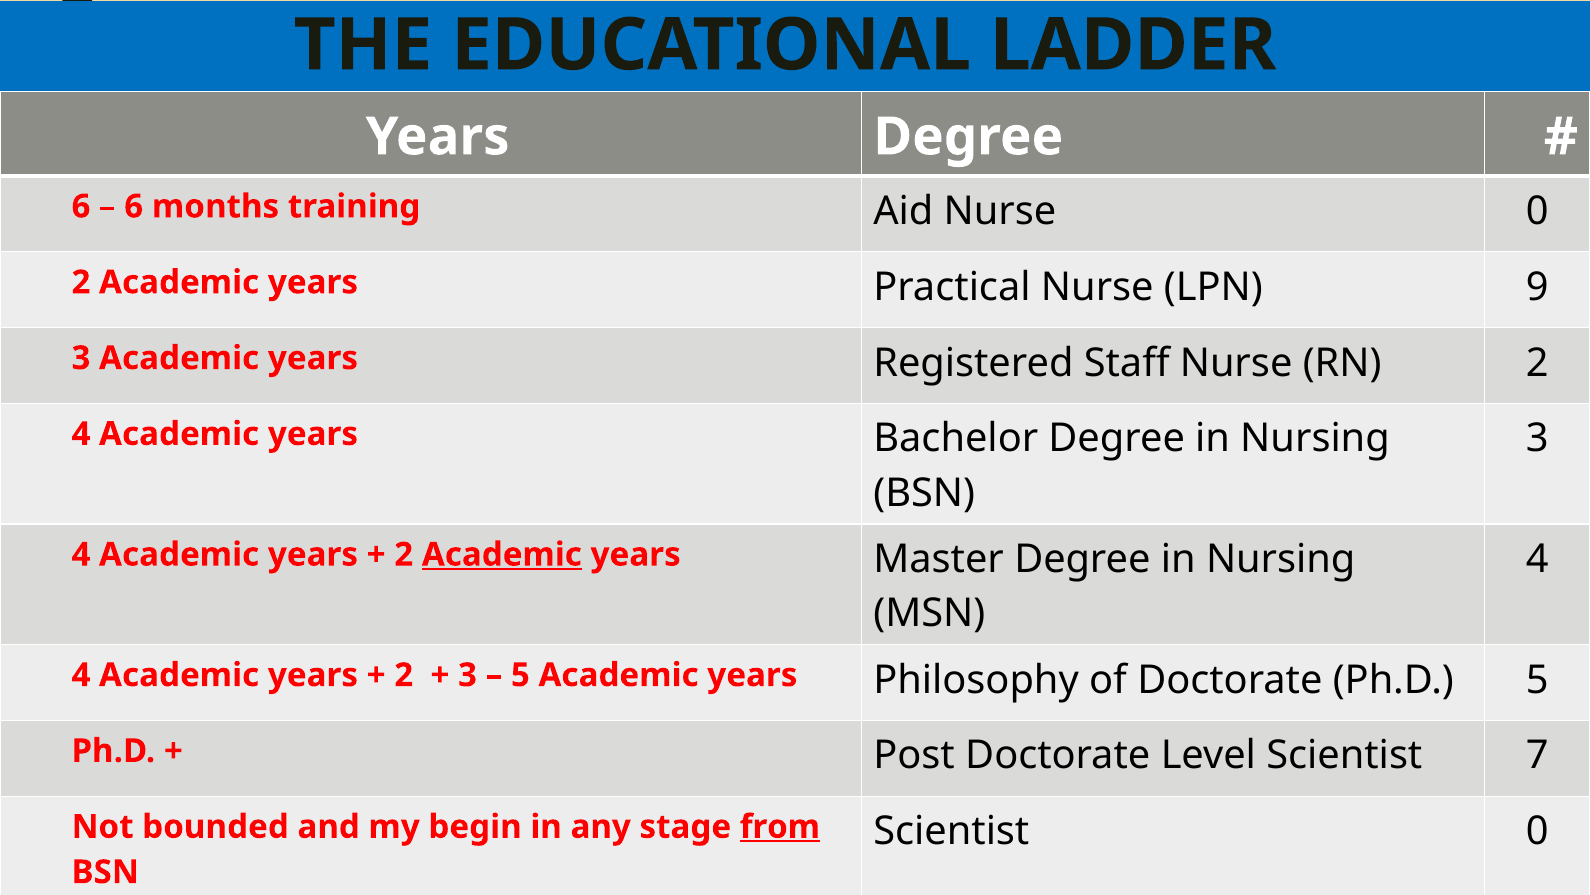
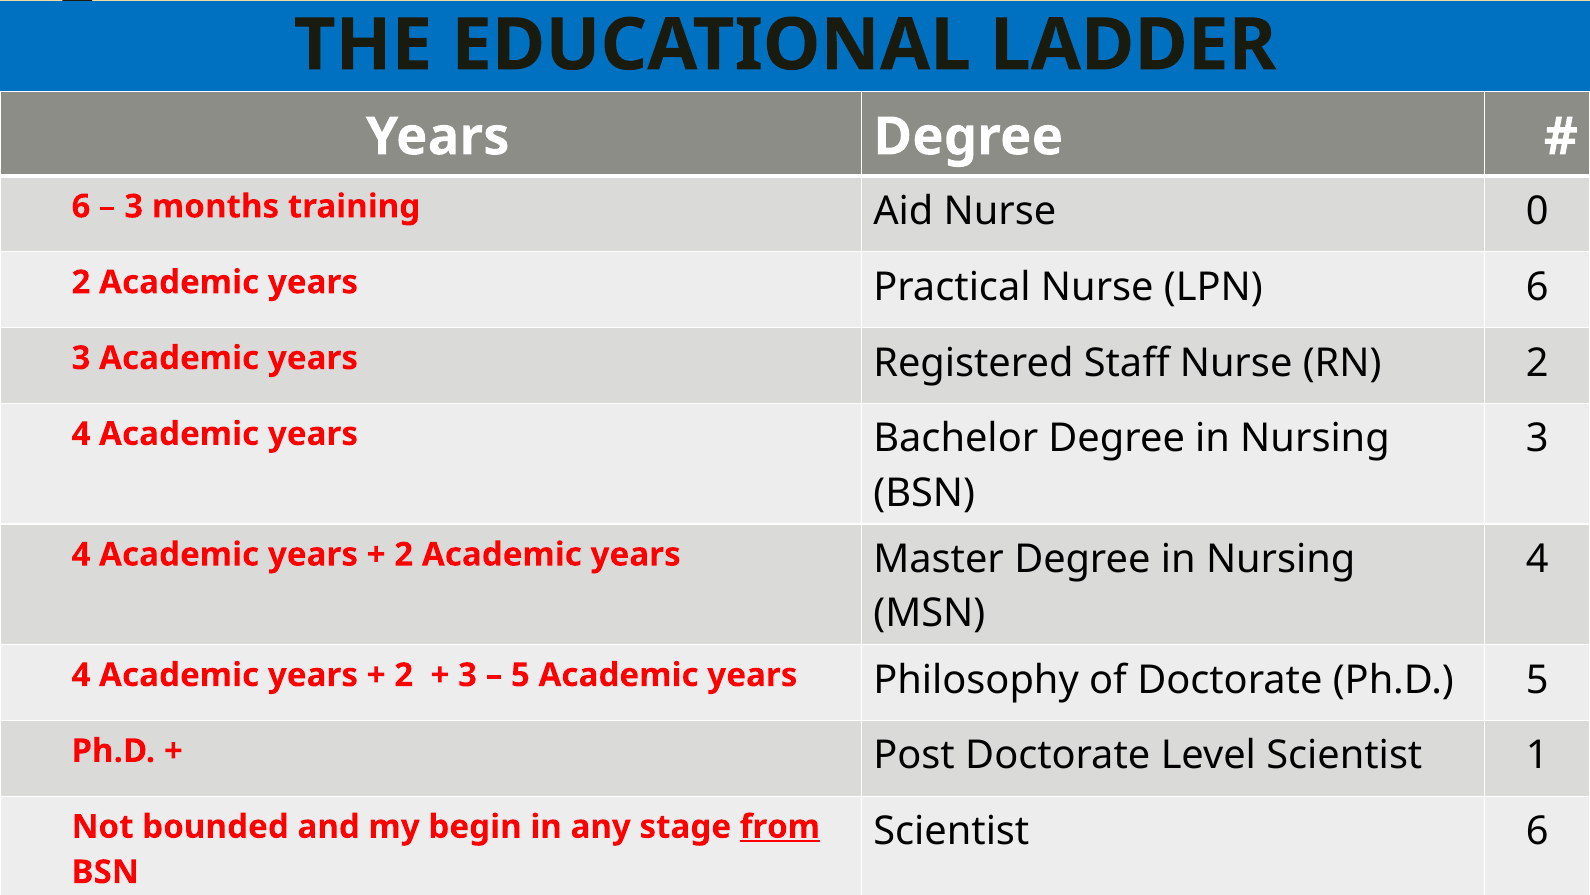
6 at (134, 206): 6 -> 3
LPN 9: 9 -> 6
Academic at (502, 554) underline: present -> none
Scientist 7: 7 -> 1
Scientist 0: 0 -> 6
